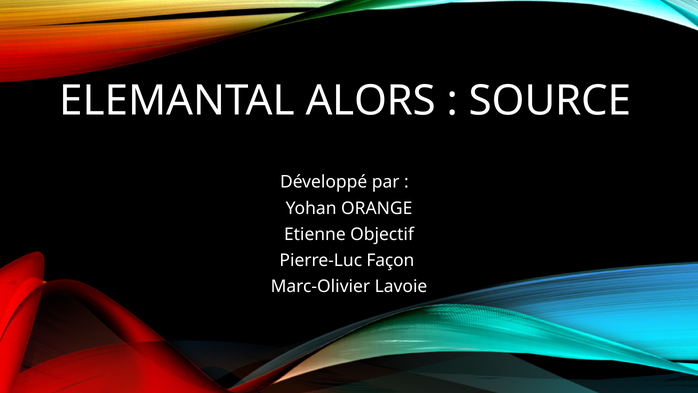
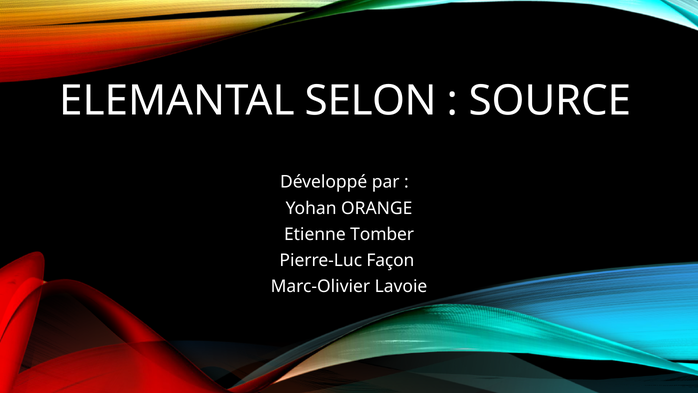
ALORS: ALORS -> SELON
Objectif: Objectif -> Tomber
